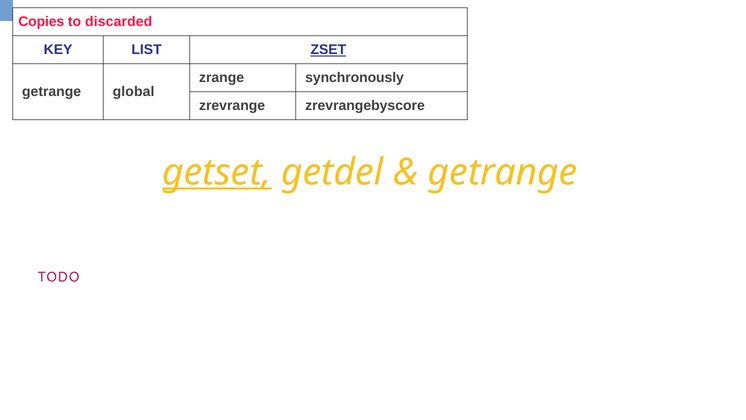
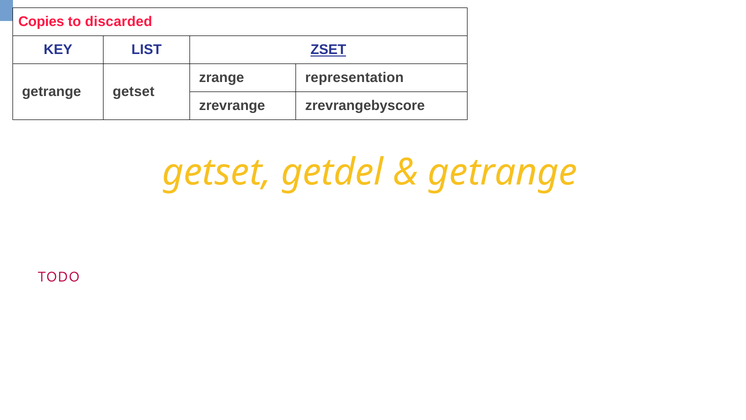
synchronously: synchronously -> representation
getrange global: global -> getset
getset at (217, 172) underline: present -> none
